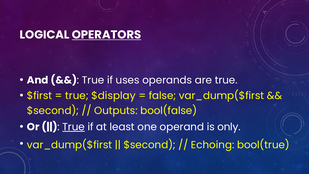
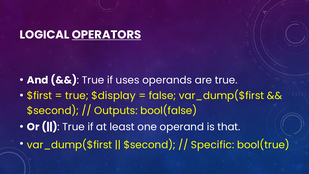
True at (74, 127) underline: present -> none
only: only -> that
Echoing: Echoing -> Specific
